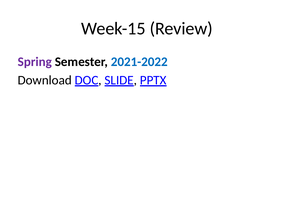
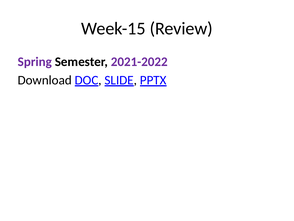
2021-2022 colour: blue -> purple
